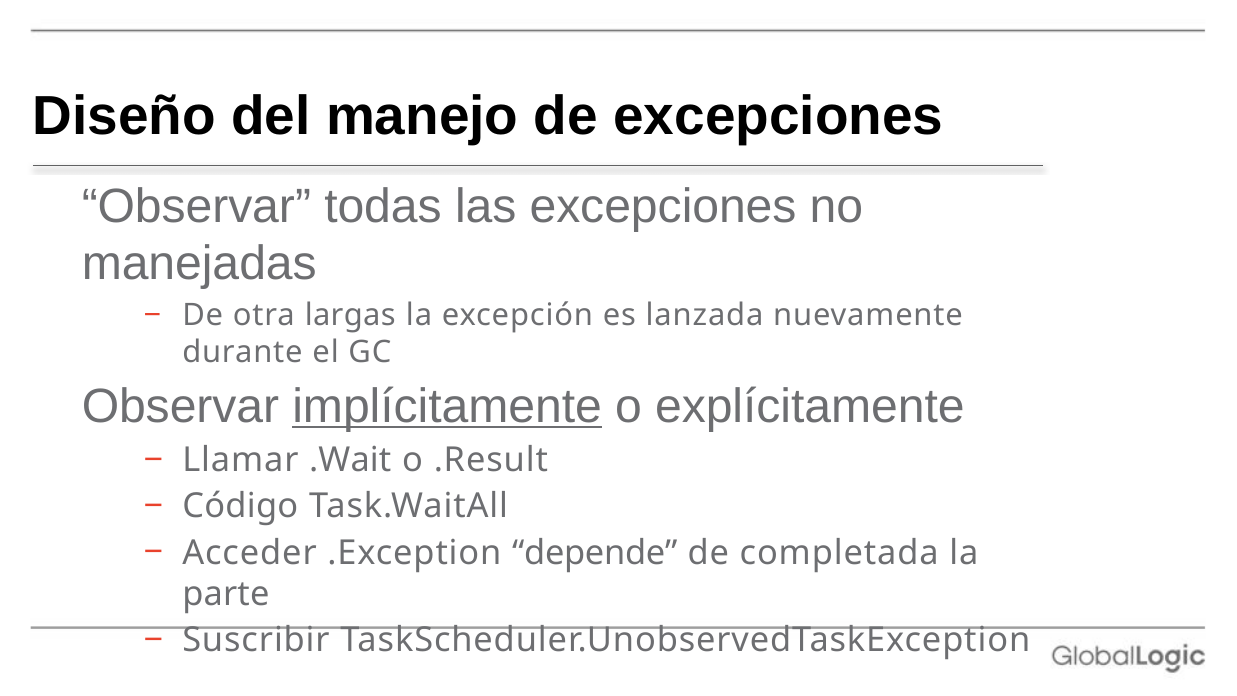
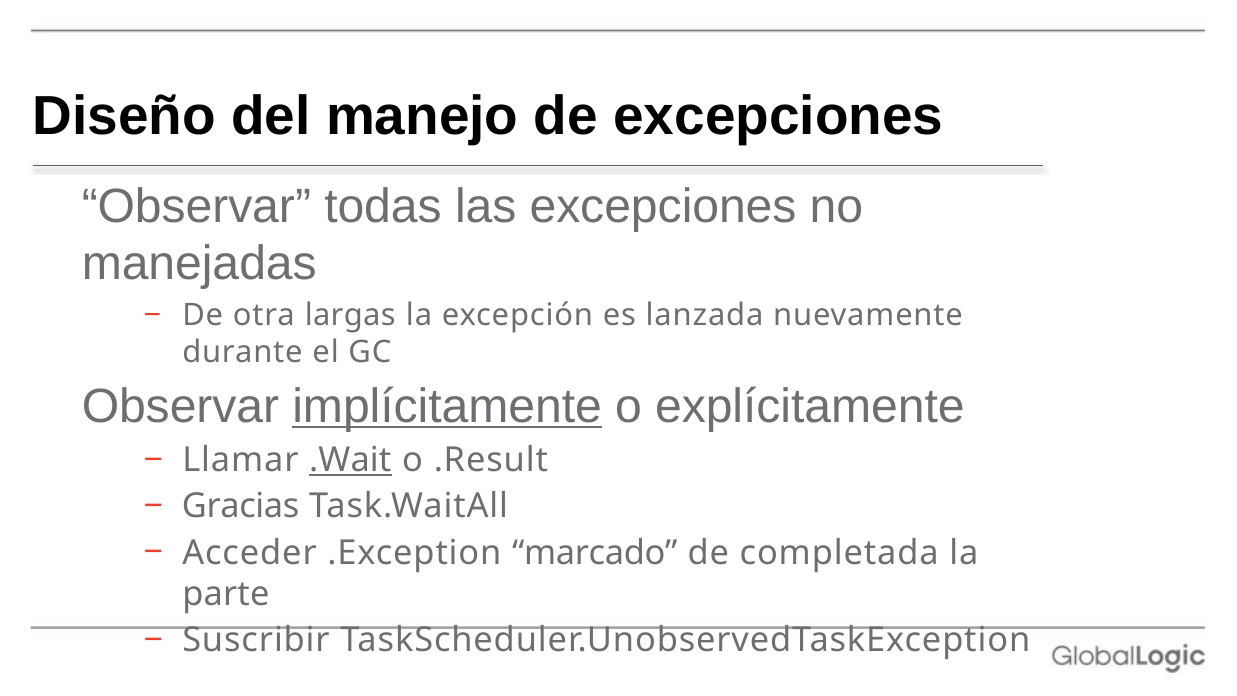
.Wait underline: none -> present
Código: Código -> Gracias
depende: depende -> marcado
